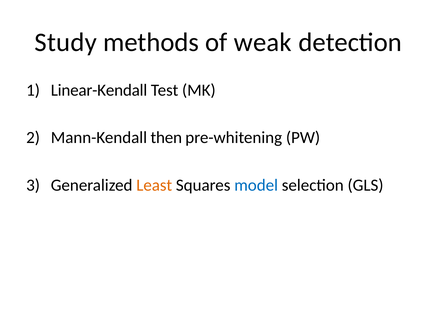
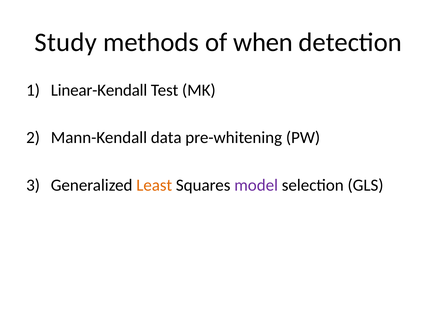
weak: weak -> when
then: then -> data
model colour: blue -> purple
